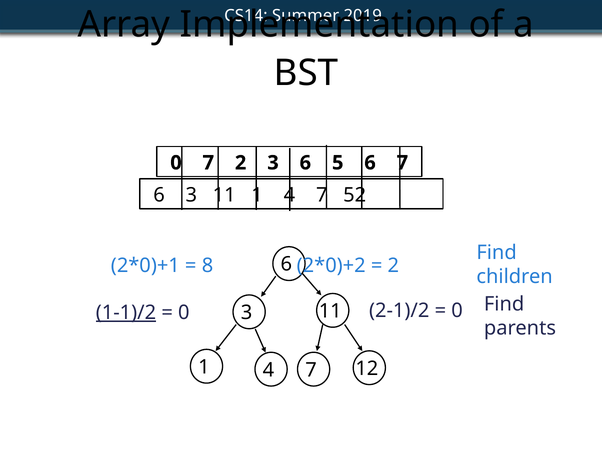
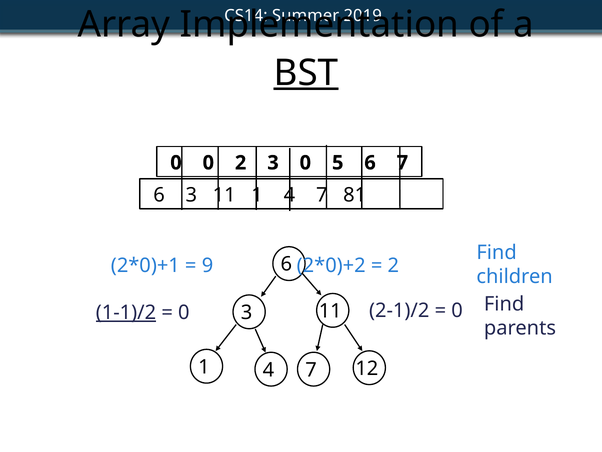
BST underline: none -> present
0 7: 7 -> 0
3 6: 6 -> 0
52: 52 -> 81
8: 8 -> 9
